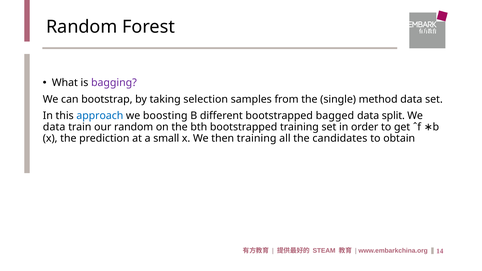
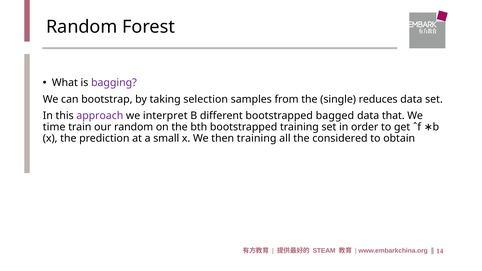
method: method -> reduces
approach colour: blue -> purple
boosting: boosting -> interpret
split: split -> that
data at (54, 127): data -> time
candidates: candidates -> considered
